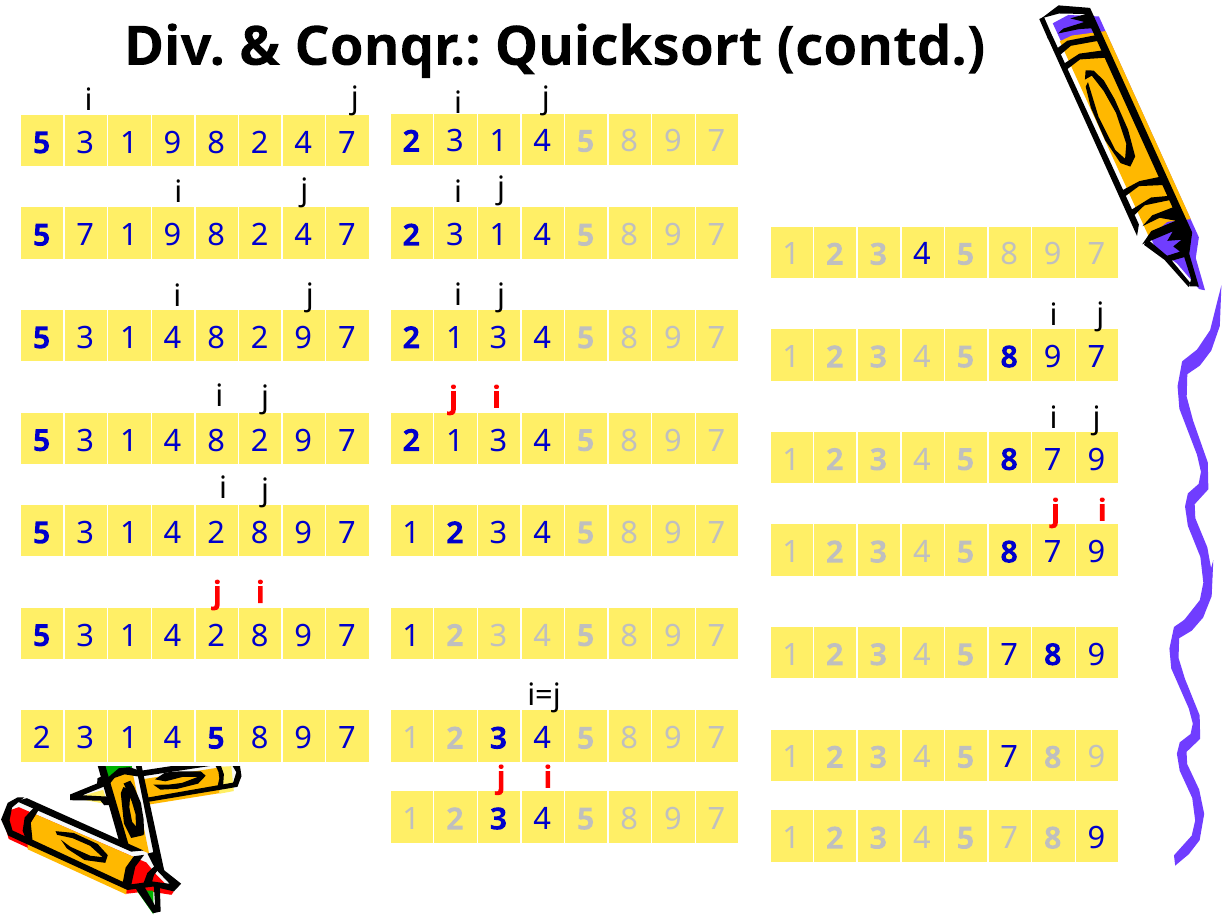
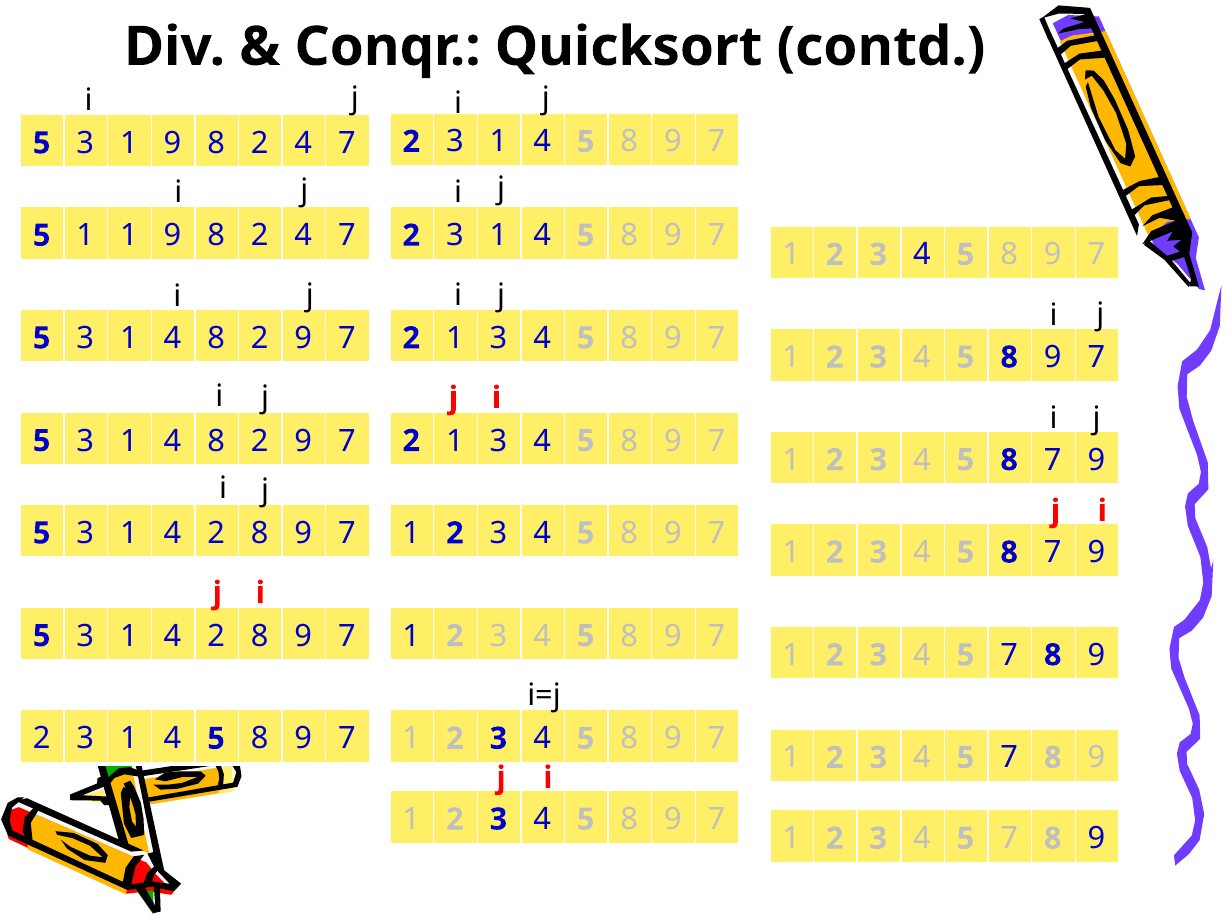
7 at (85, 236): 7 -> 1
